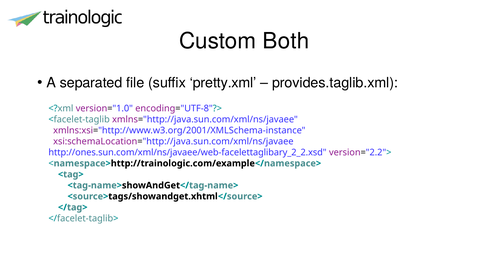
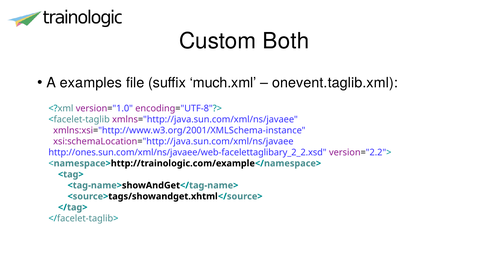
separated: separated -> examples
pretty.xml: pretty.xml -> much.xml
provides.taglib.xml: provides.taglib.xml -> onevent.taglib.xml
